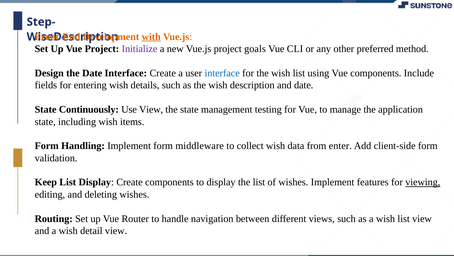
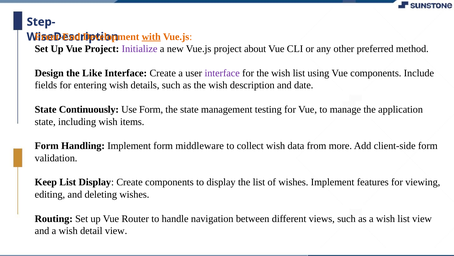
goals: goals -> about
the Date: Date -> Like
interface at (222, 73) colour: blue -> purple
Use View: View -> Form
enter: enter -> more
viewing underline: present -> none
